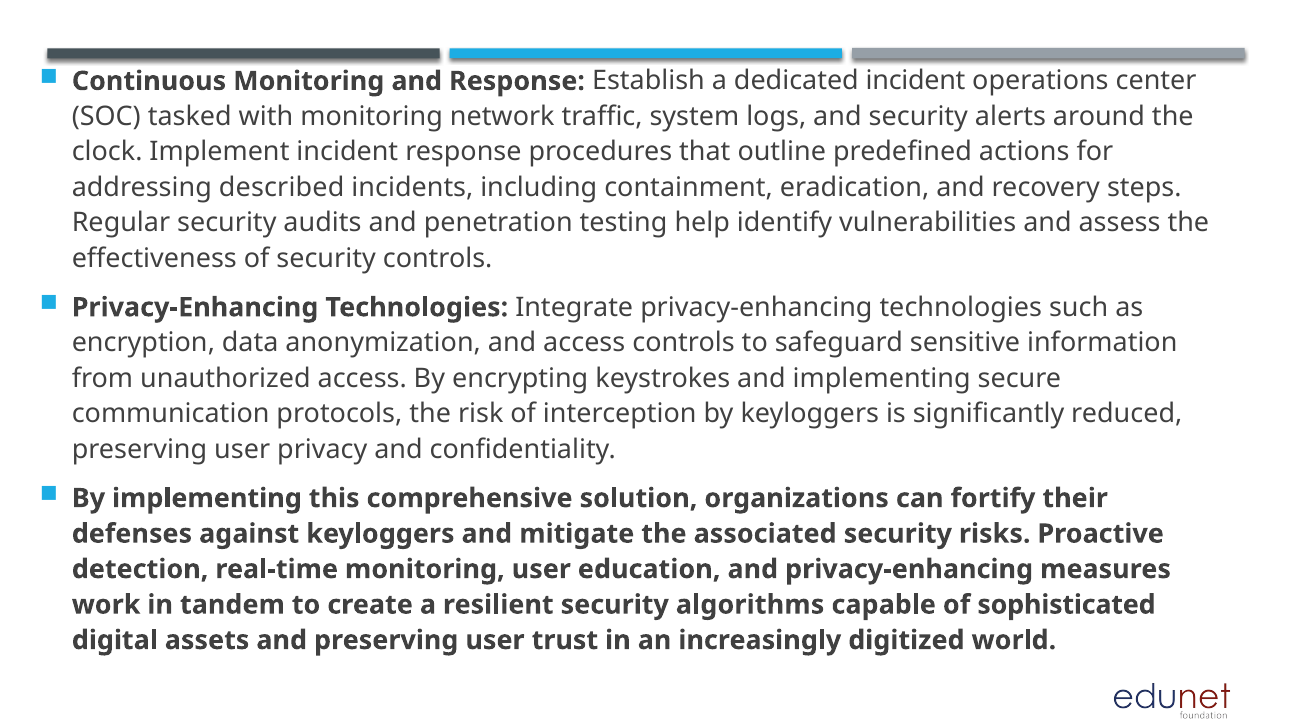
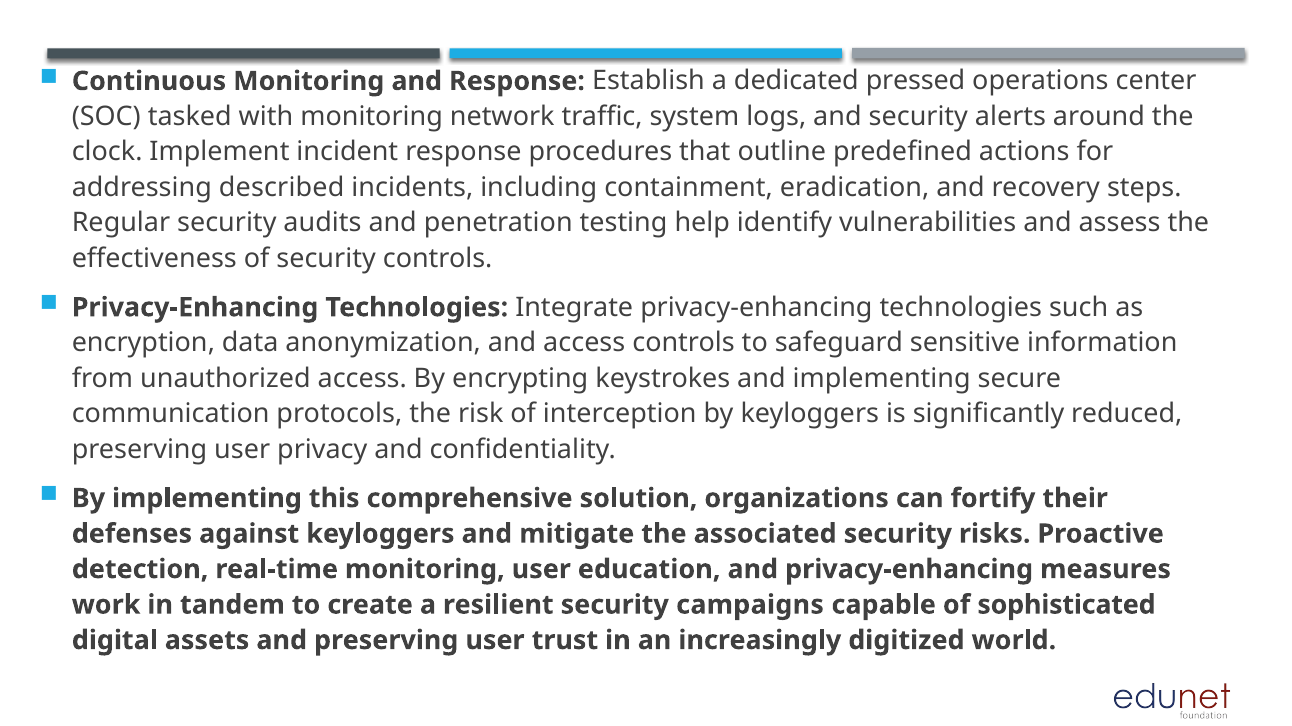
dedicated incident: incident -> pressed
algorithms: algorithms -> campaigns
